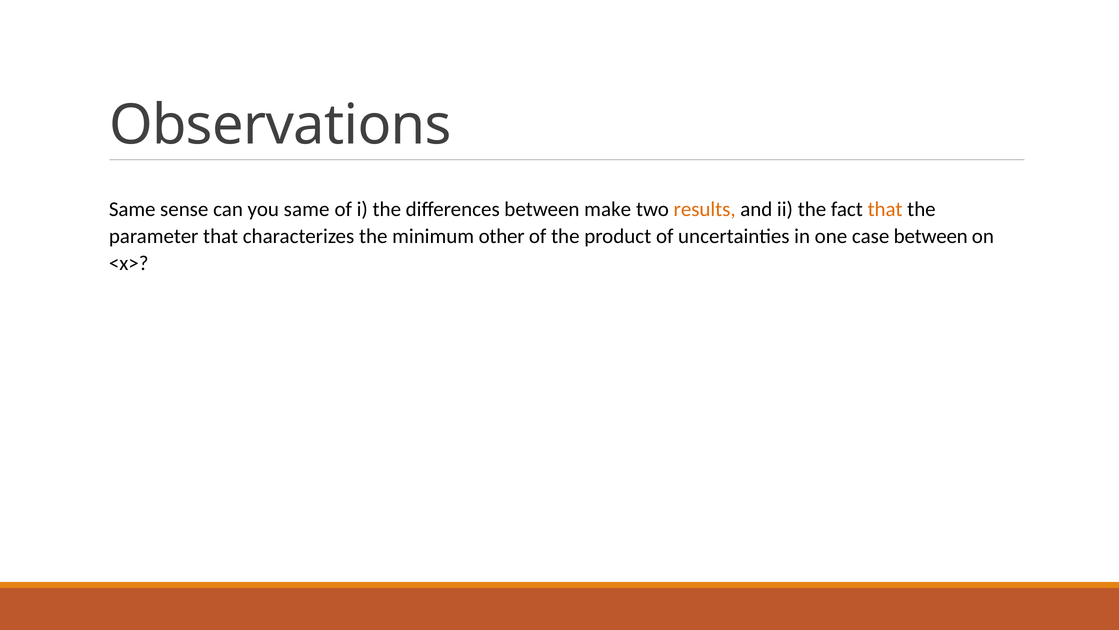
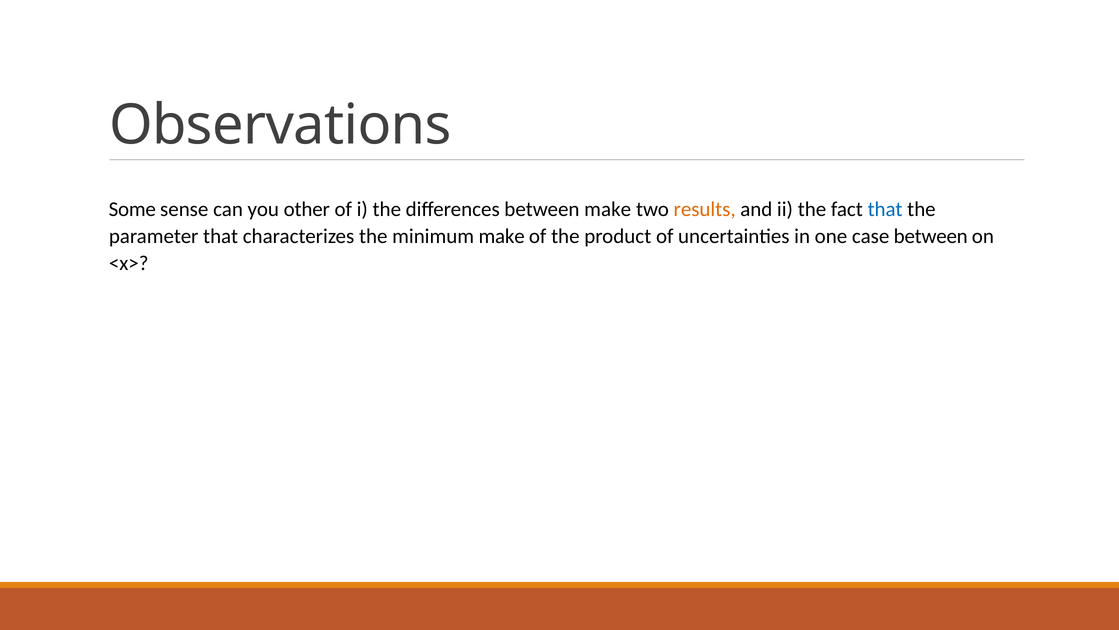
Same at (132, 209): Same -> Some
you same: same -> other
that at (885, 209) colour: orange -> blue
minimum other: other -> make
